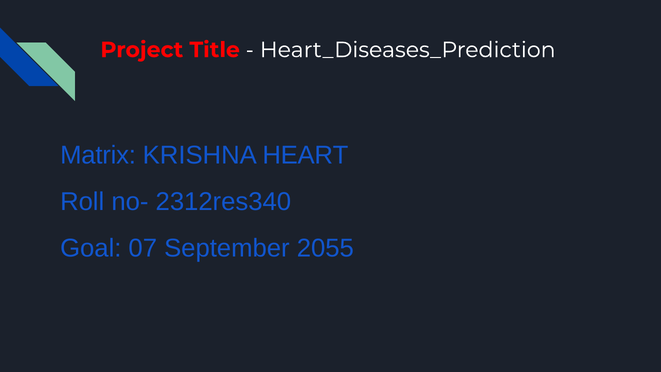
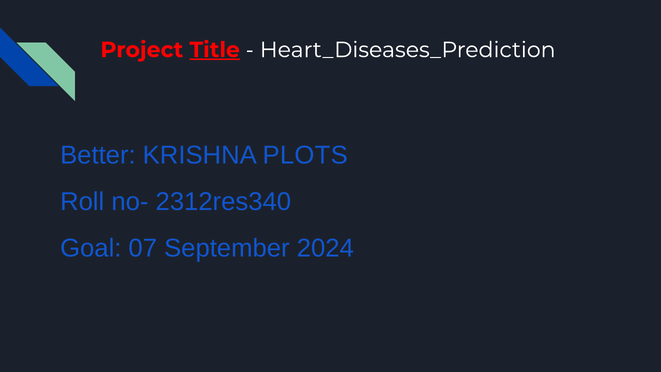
Title underline: none -> present
Matrix: Matrix -> Better
HEART: HEART -> PLOTS
2055: 2055 -> 2024
